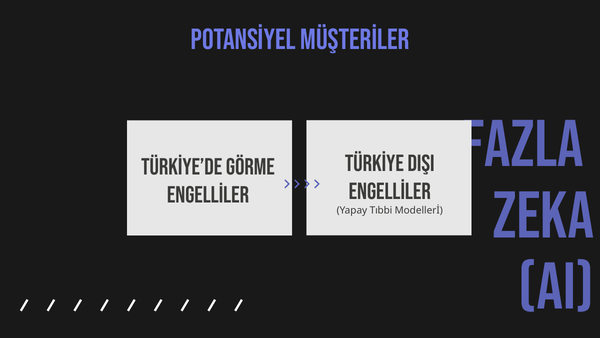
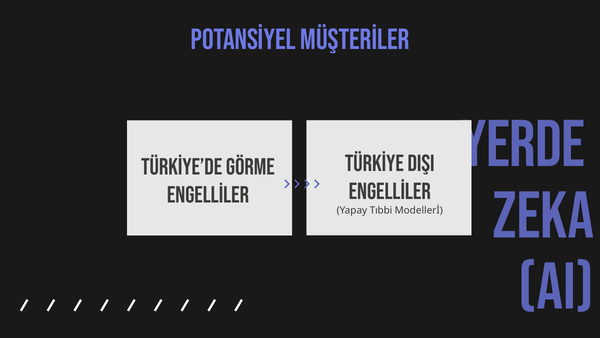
Fazla: Fazla -> Yerde
